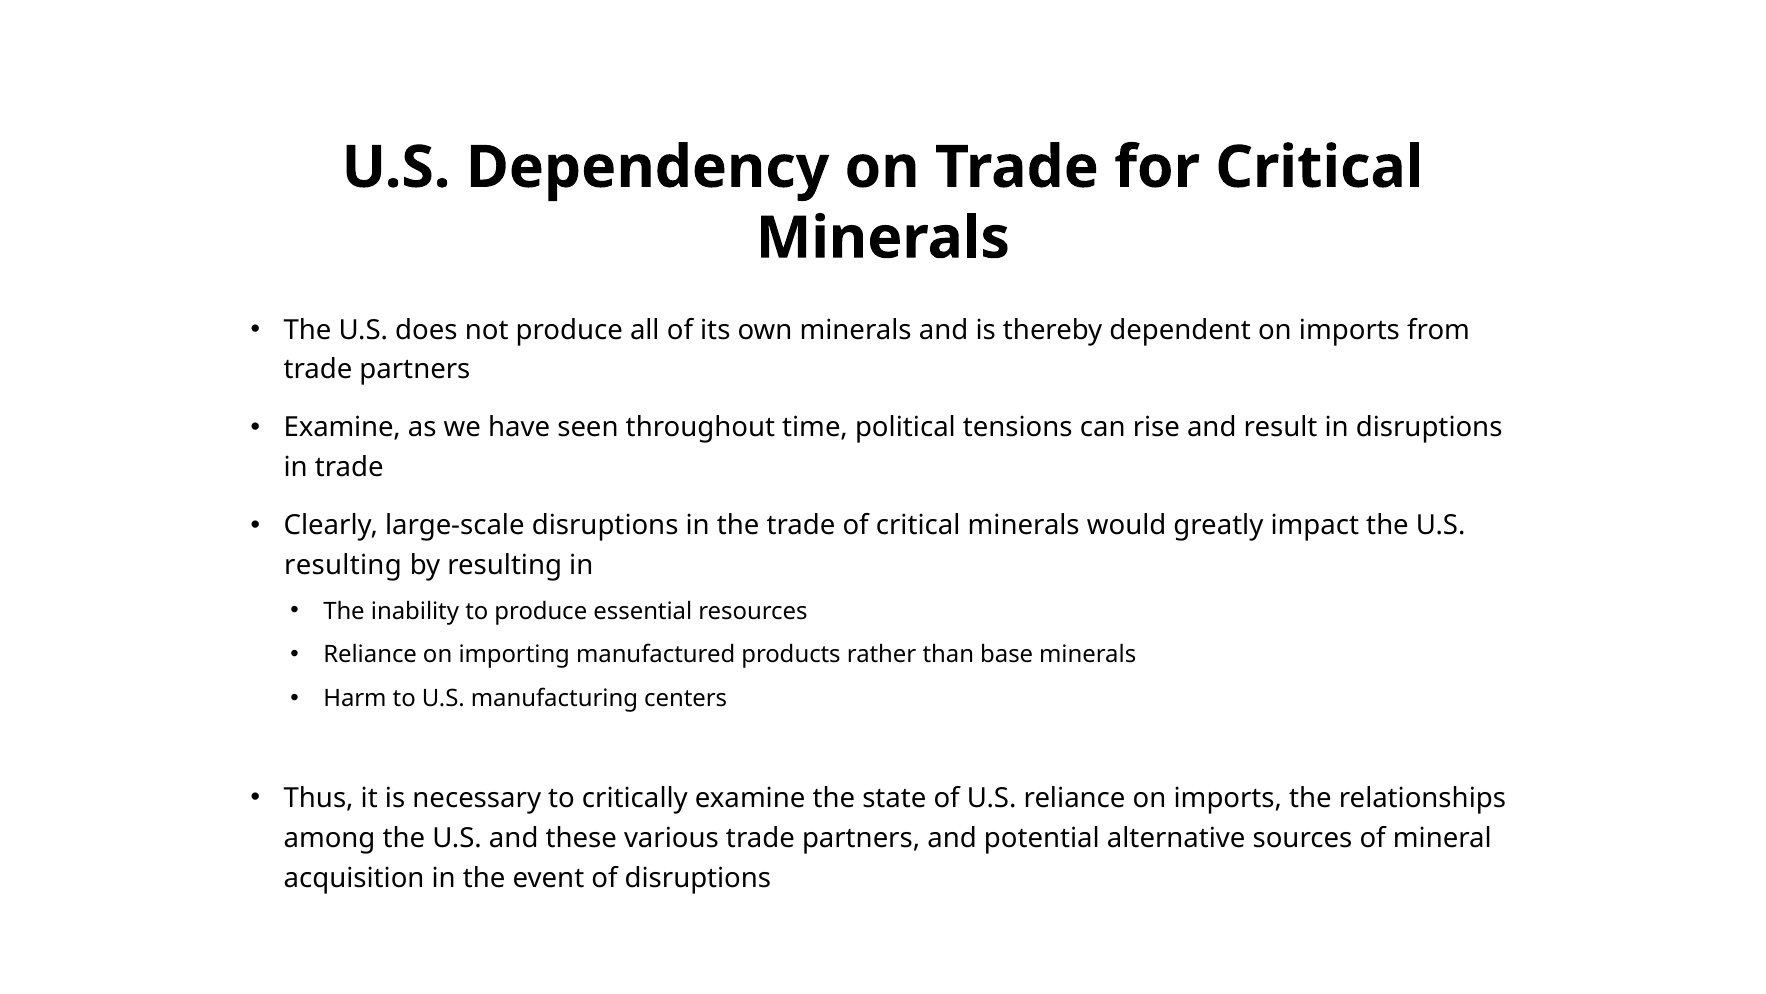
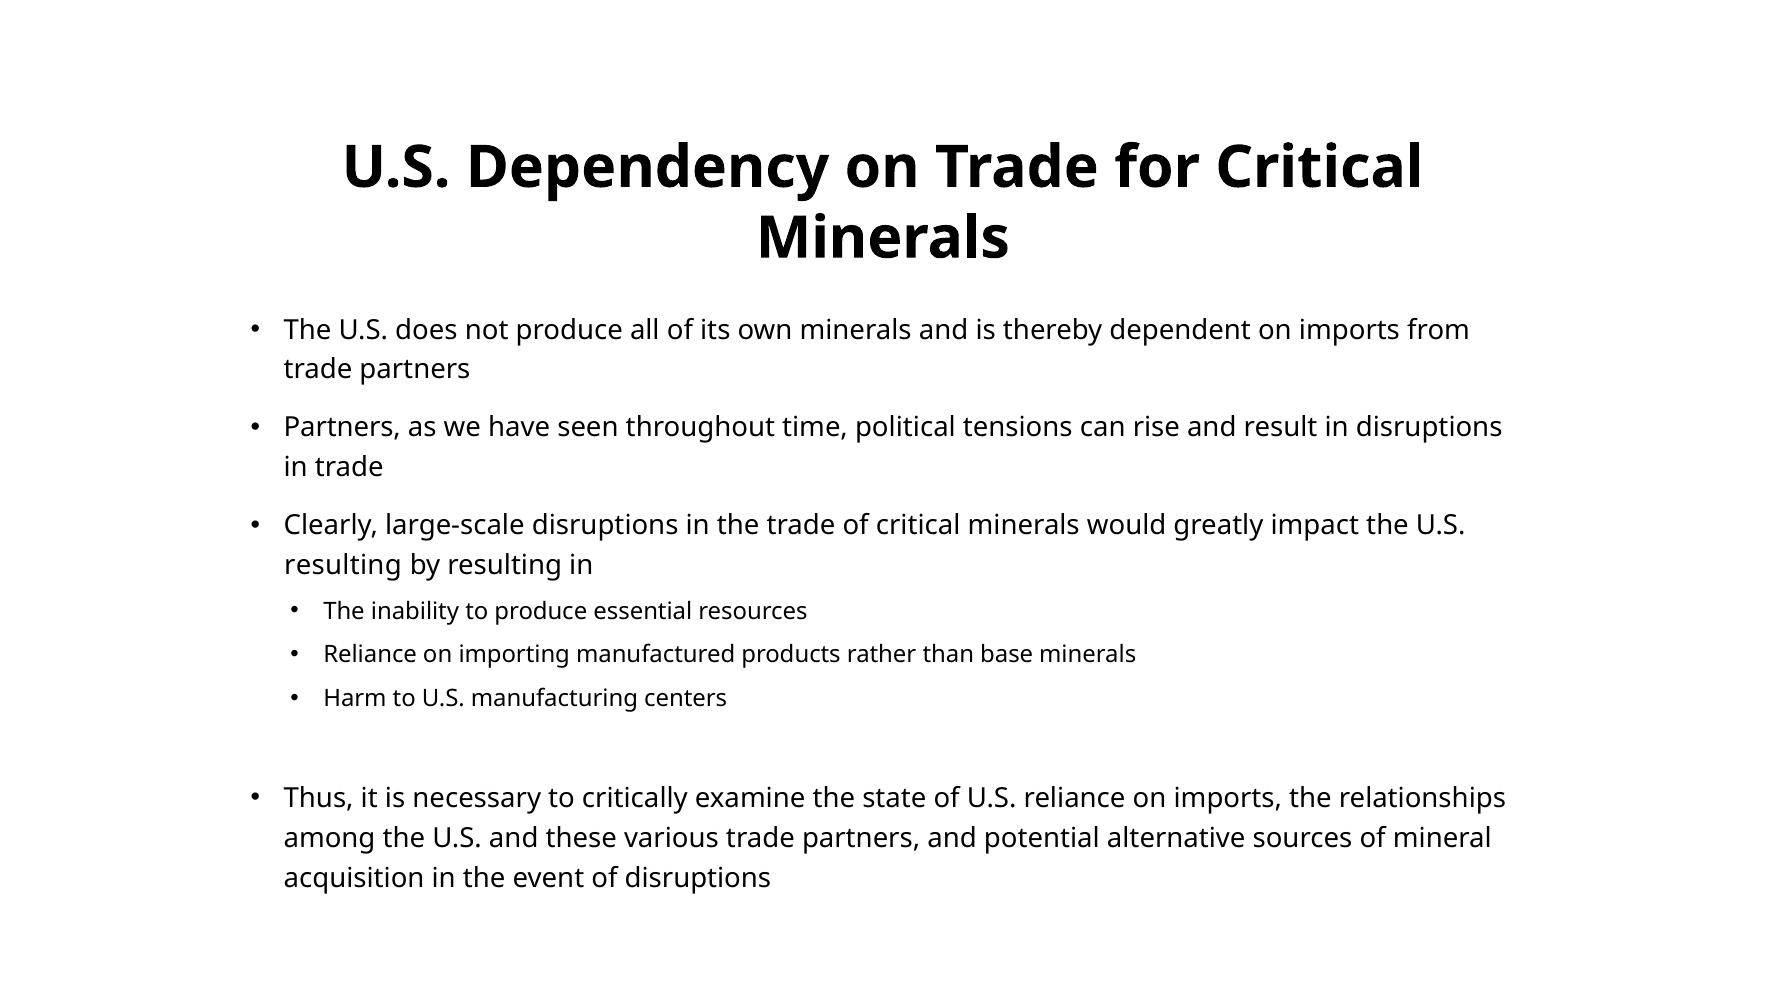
Examine at (342, 428): Examine -> Partners
